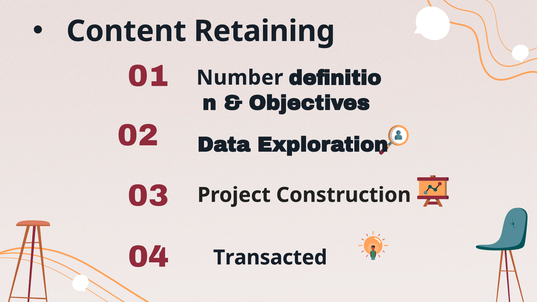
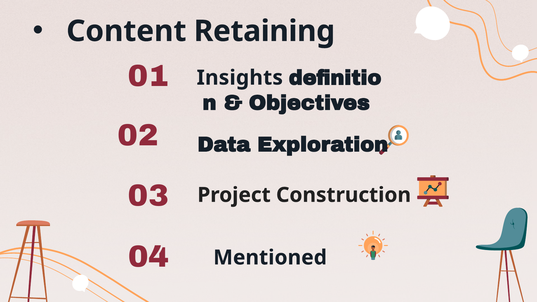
Number: Number -> Insights
Transacted: Transacted -> Mentioned
